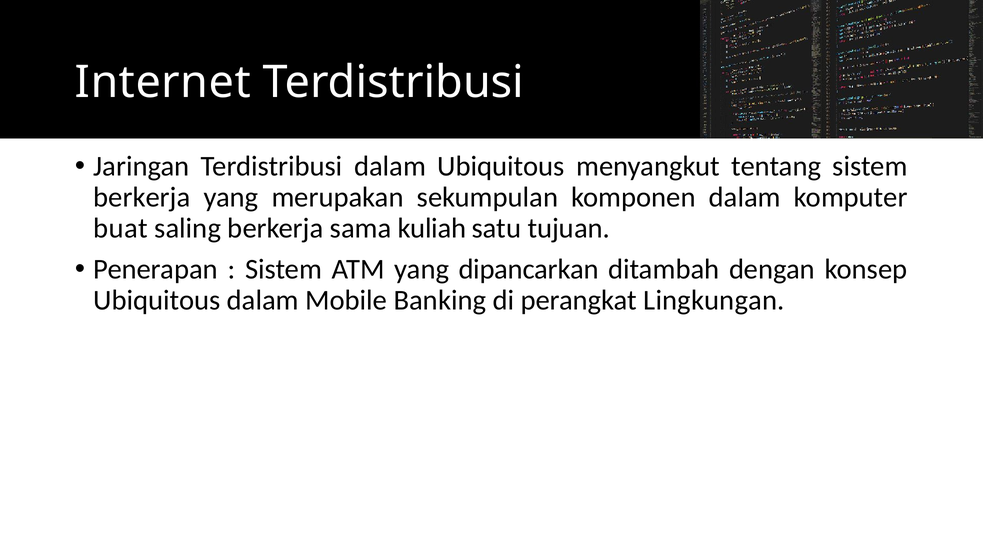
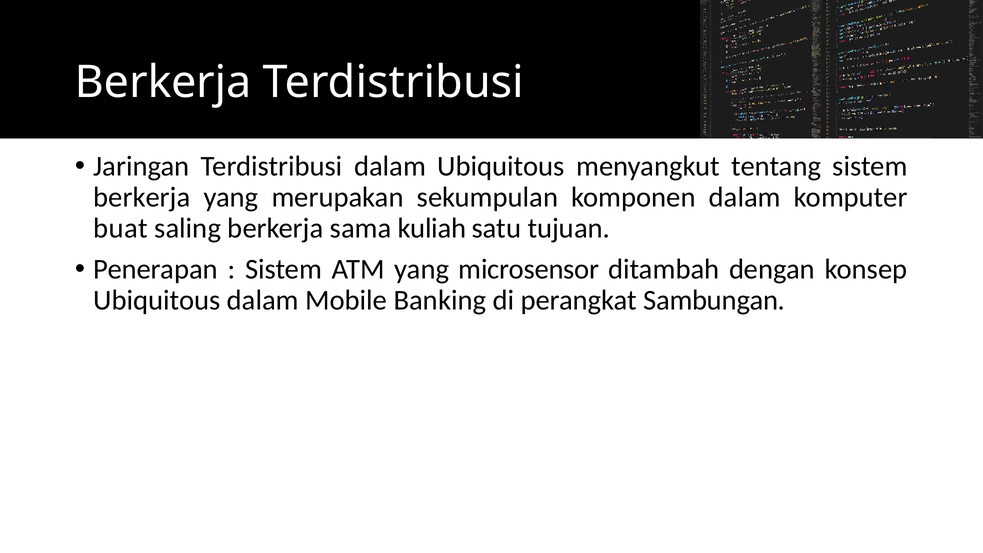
Internet at (163, 83): Internet -> Berkerja
dipancarkan: dipancarkan -> microsensor
Lingkungan: Lingkungan -> Sambungan
